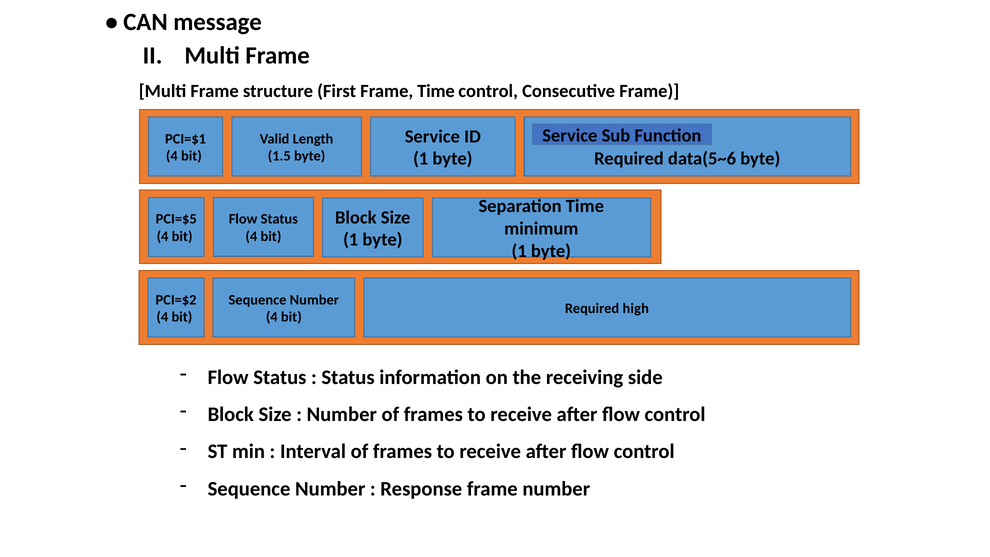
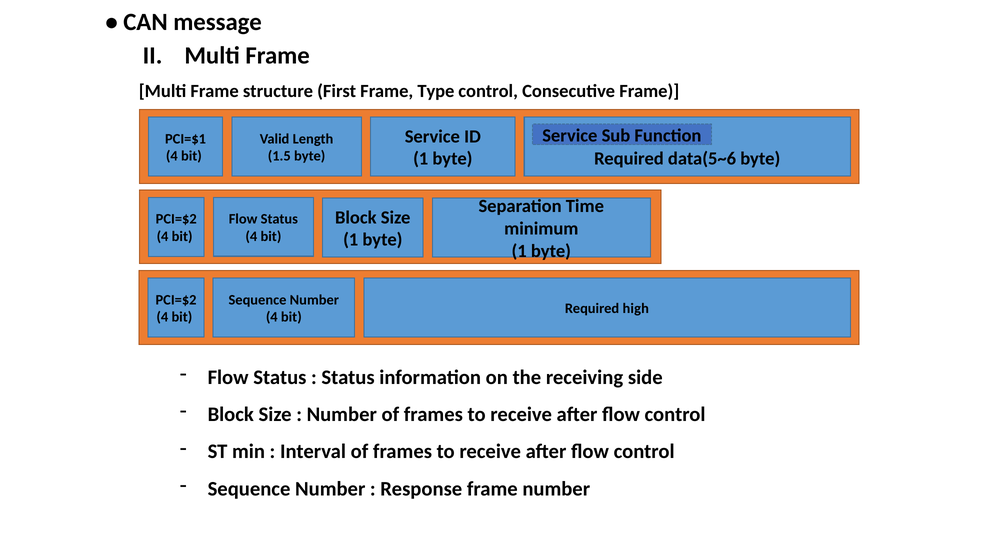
Frame Time: Time -> Type
PCI=$5 at (176, 219): PCI=$5 -> PCI=$2
